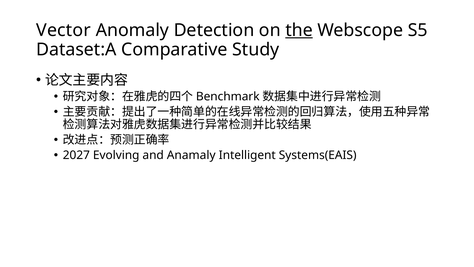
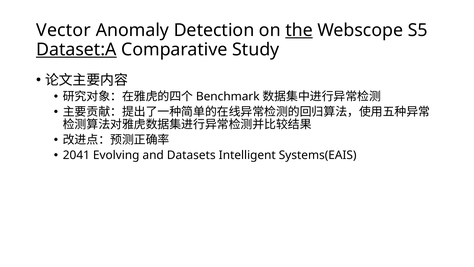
Dataset:A underline: none -> present
2027: 2027 -> 2041
Anamaly: Anamaly -> Datasets
